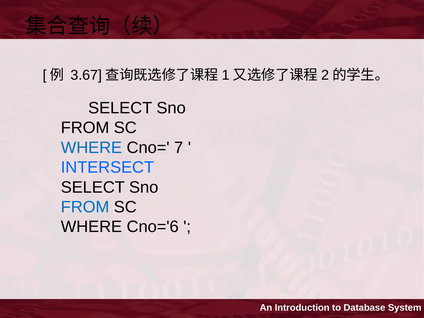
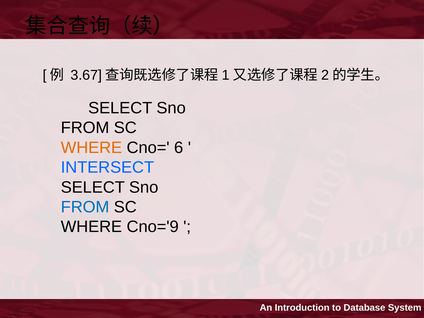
WHERE at (91, 148) colour: blue -> orange
7: 7 -> 6
Cno='6: Cno='6 -> Cno='9
